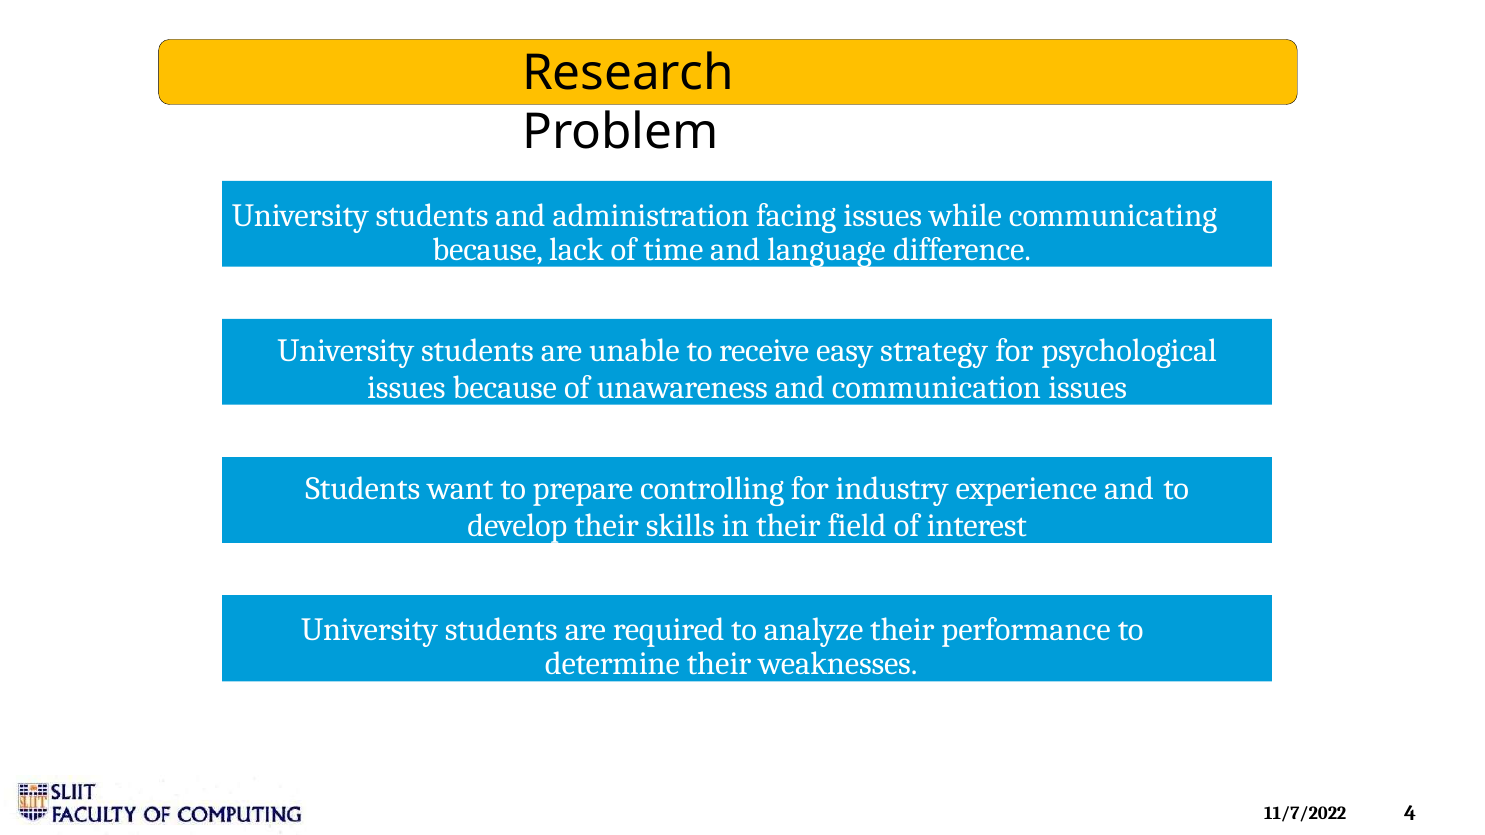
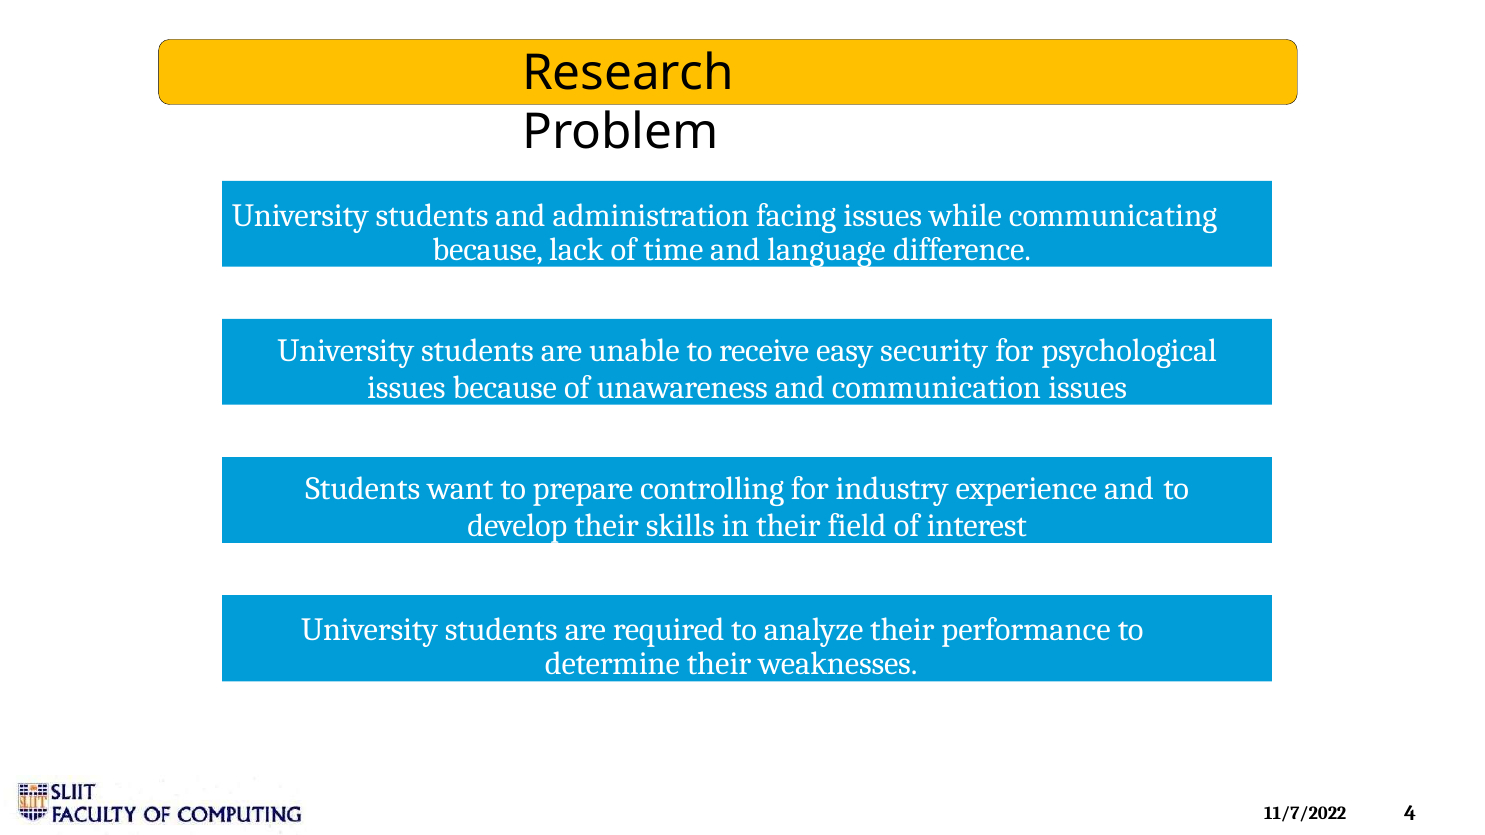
strategy: strategy -> security
